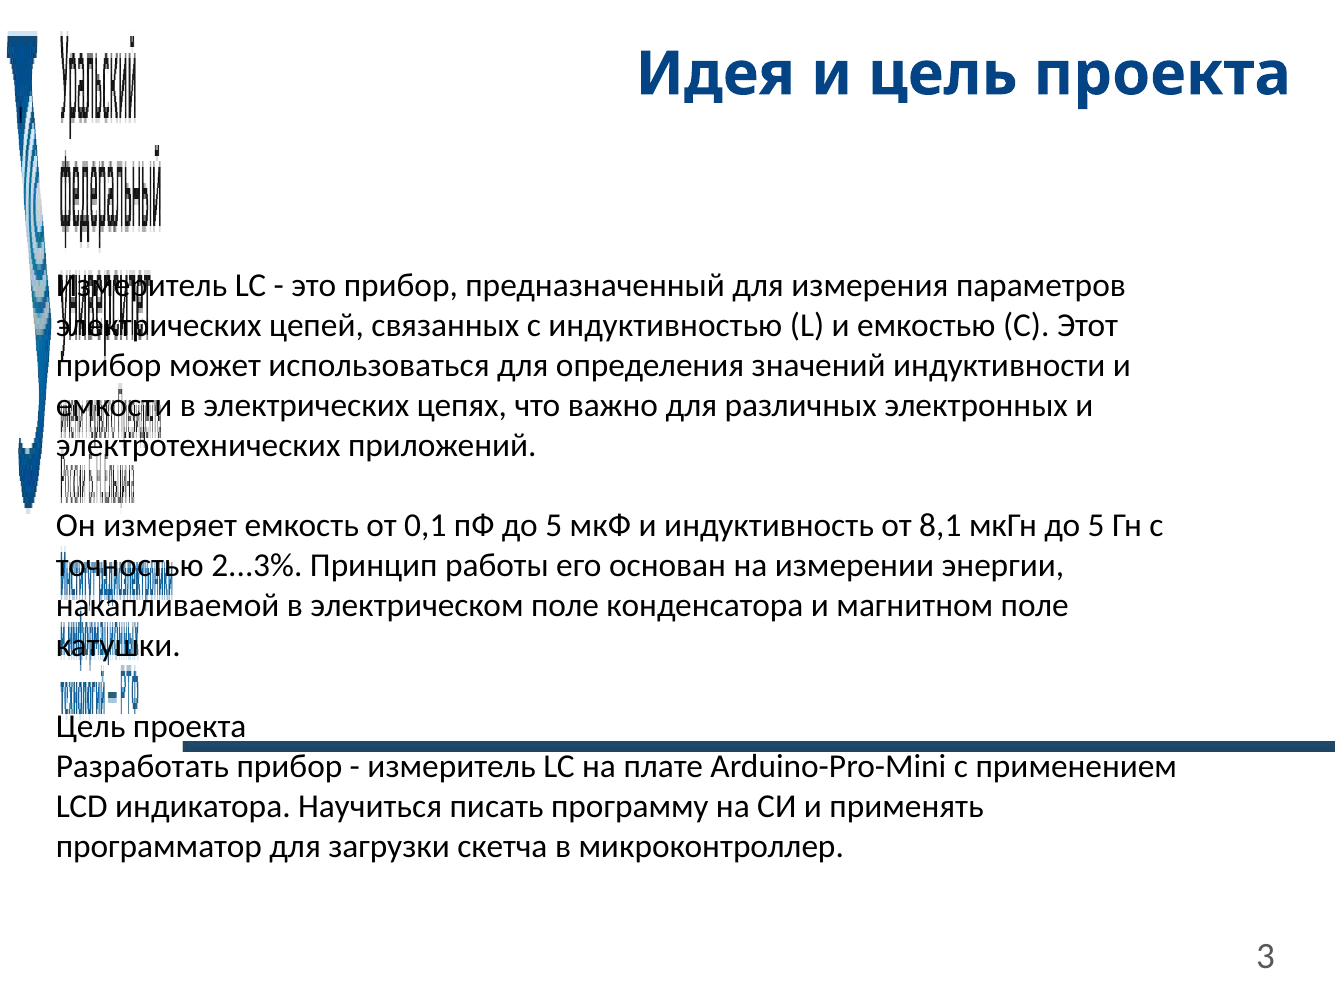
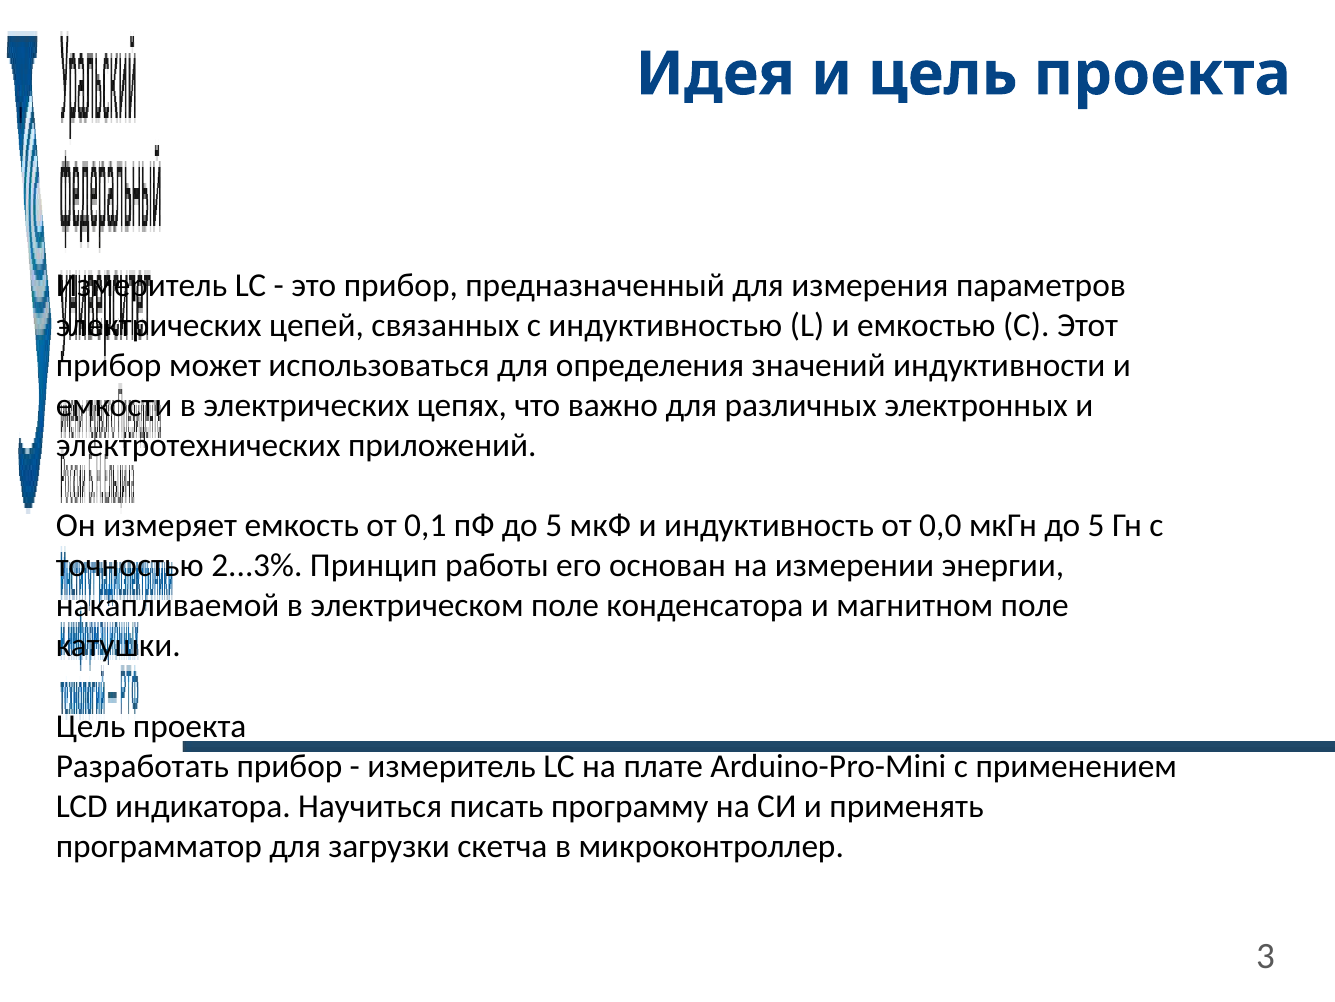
8,1: 8,1 -> 0,0
